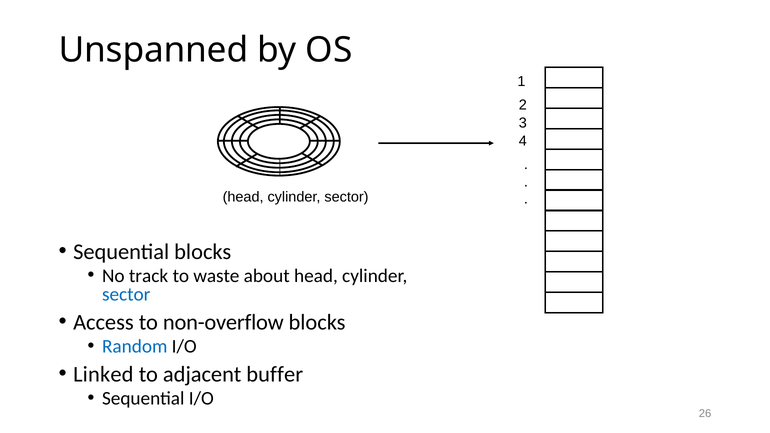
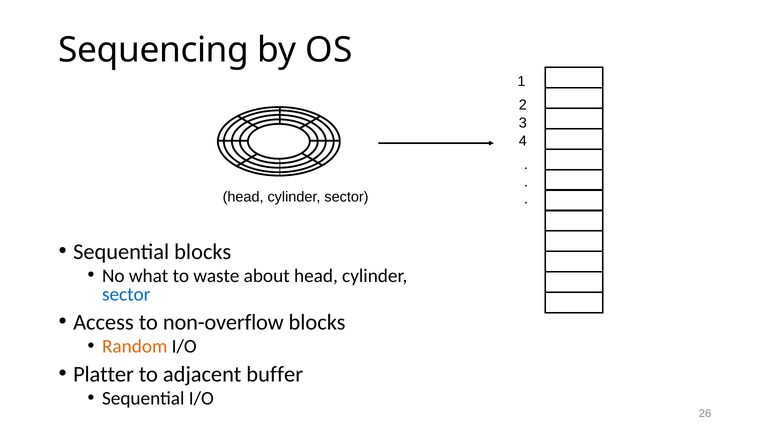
Unspanned: Unspanned -> Sequencing
track: track -> what
Random colour: blue -> orange
Linked: Linked -> Platter
